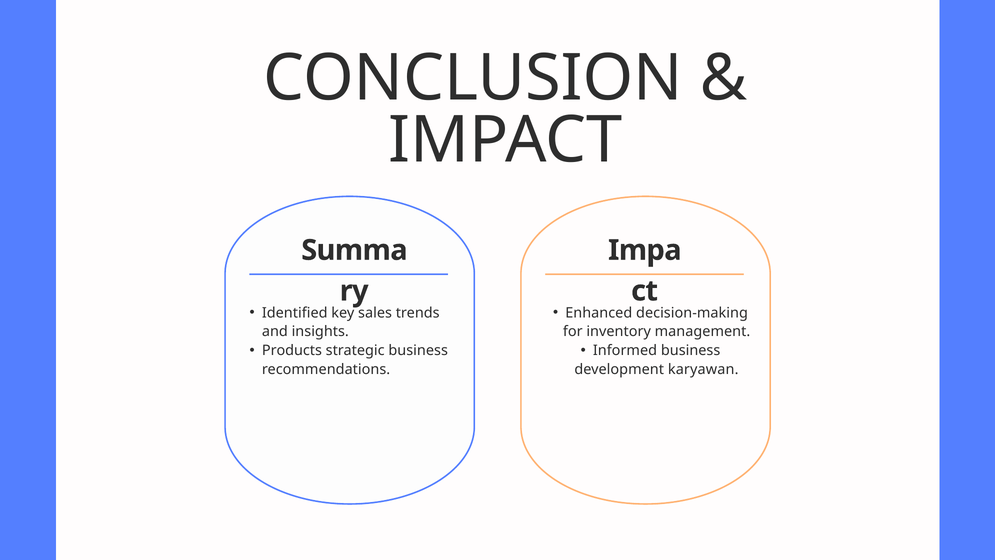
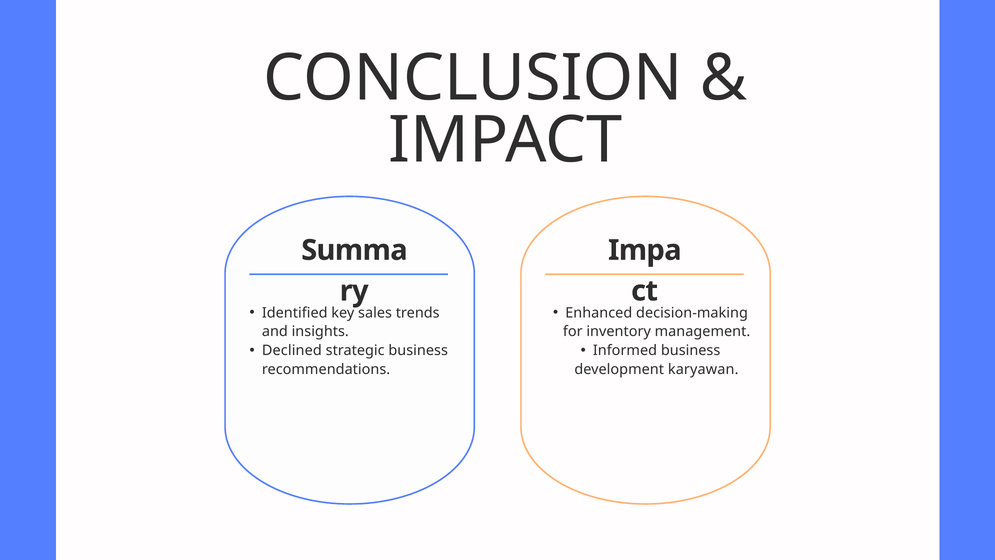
Products: Products -> Declined
